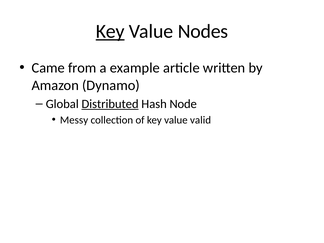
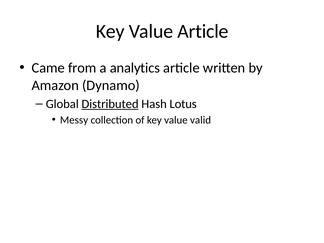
Key at (110, 31) underline: present -> none
Value Nodes: Nodes -> Article
example: example -> analytics
Node: Node -> Lotus
